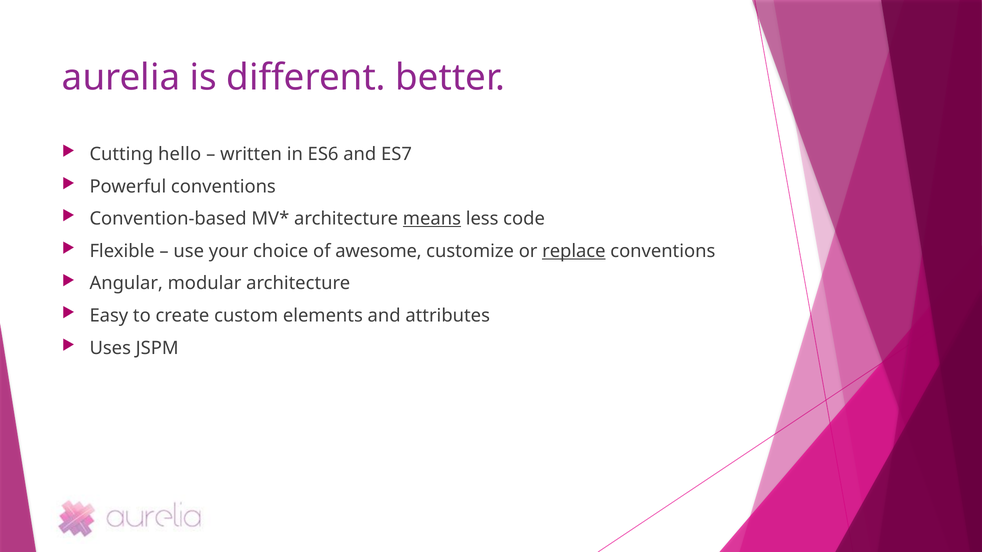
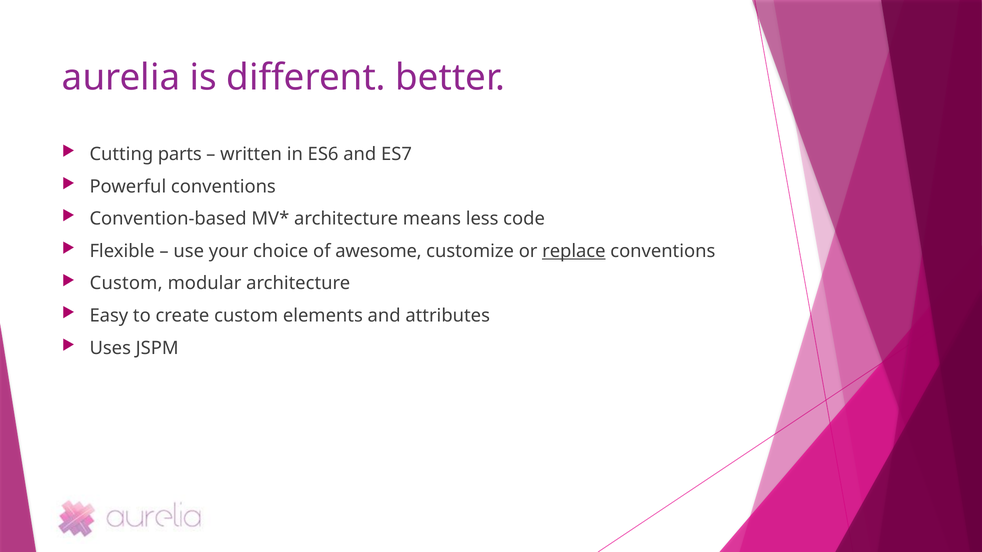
hello: hello -> parts
means underline: present -> none
Angular at (126, 284): Angular -> Custom
